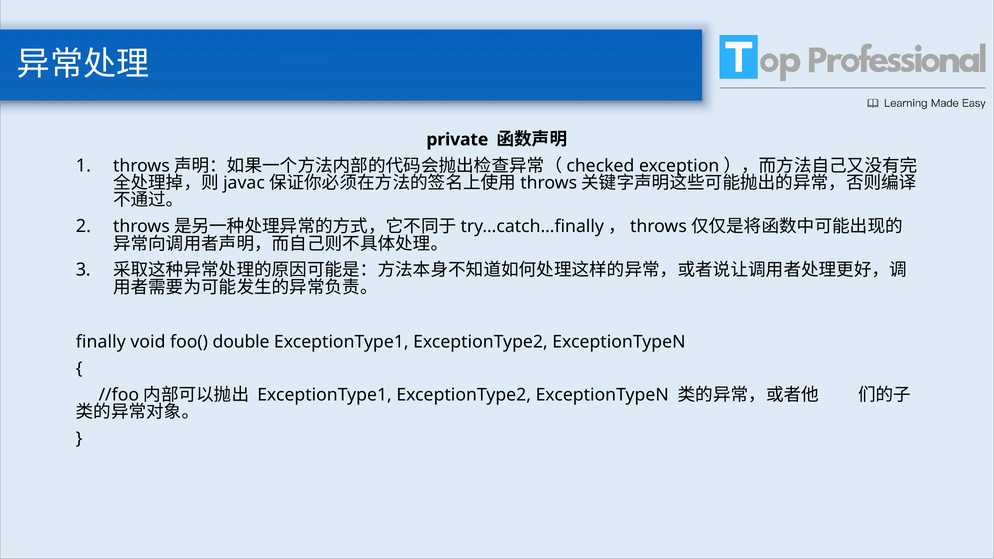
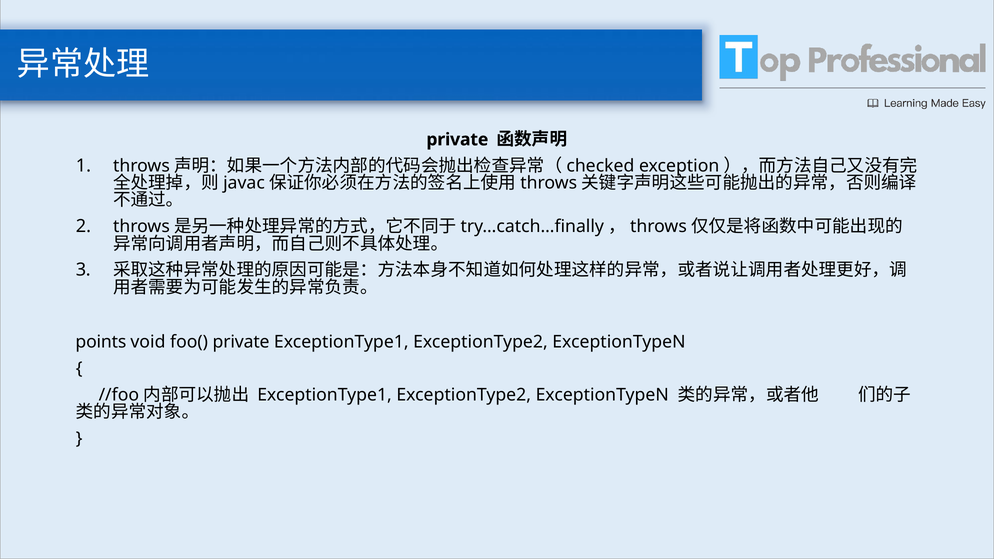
finally: finally -> points
foo( double: double -> private
